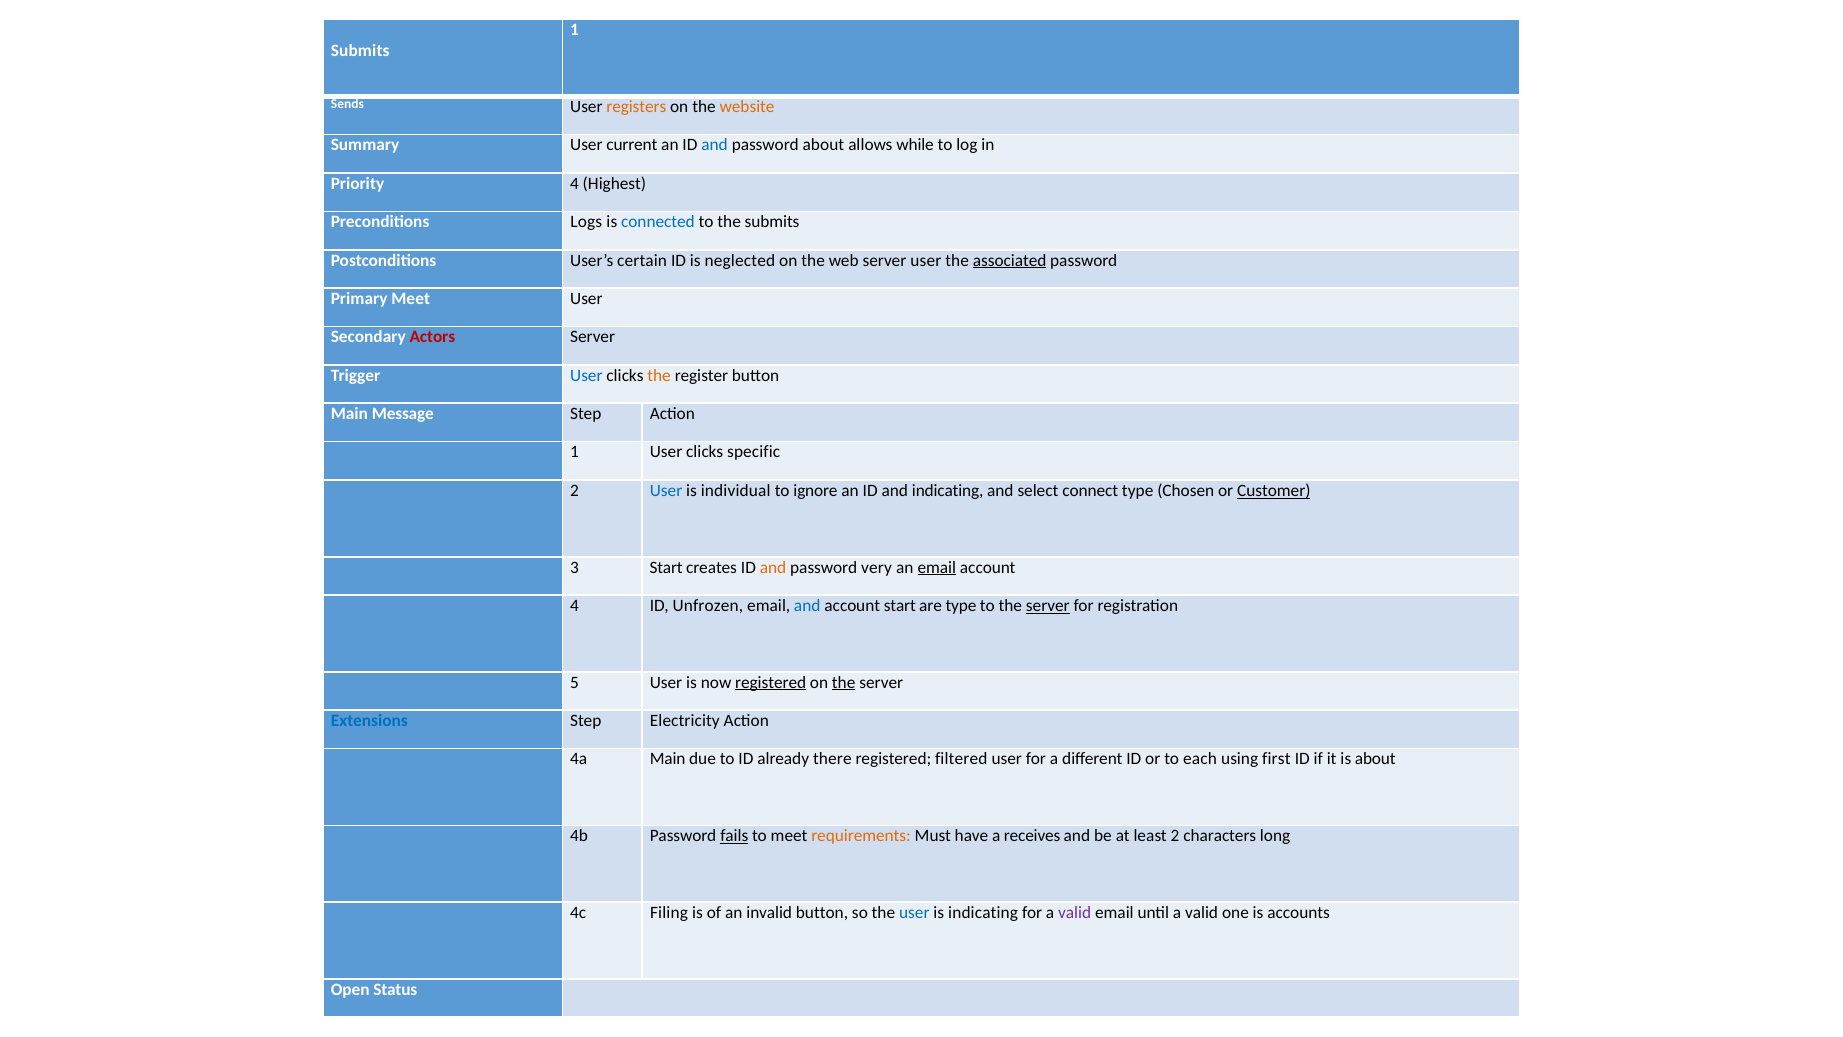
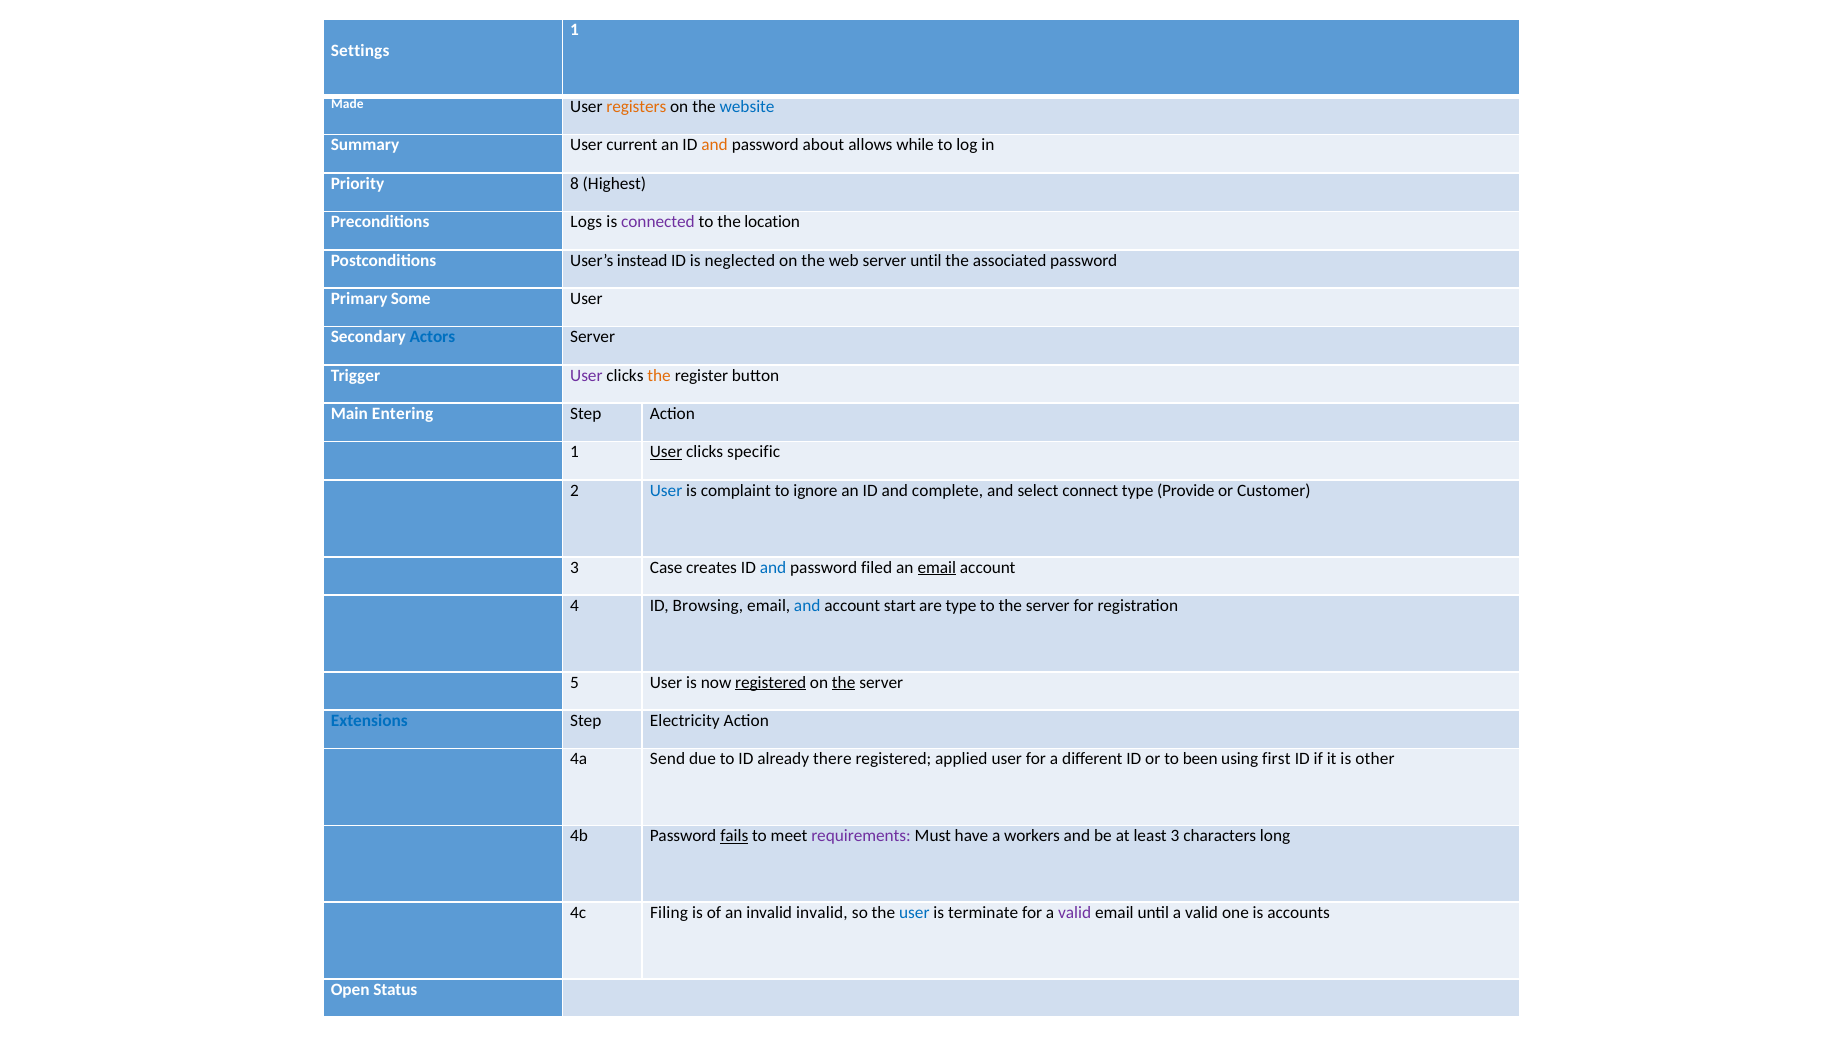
Submits at (360, 51): Submits -> Settings
Sends: Sends -> Made
website colour: orange -> blue
and at (715, 145) colour: blue -> orange
Priority 4: 4 -> 8
connected colour: blue -> purple
the submits: submits -> location
certain: certain -> instead
server user: user -> until
associated underline: present -> none
Primary Meet: Meet -> Some
Actors colour: red -> blue
User at (586, 375) colour: blue -> purple
Message: Message -> Entering
User at (666, 452) underline: none -> present
individual: individual -> complaint
and indicating: indicating -> complete
Chosen: Chosen -> Provide
Customer underline: present -> none
3 Start: Start -> Case
and at (773, 567) colour: orange -> blue
very: very -> filed
Unfrozen: Unfrozen -> Browsing
server at (1048, 606) underline: present -> none
4a Main: Main -> Send
filtered: filtered -> applied
each: each -> been
is about: about -> other
requirements colour: orange -> purple
receives: receives -> workers
least 2: 2 -> 3
invalid button: button -> invalid
is indicating: indicating -> terminate
